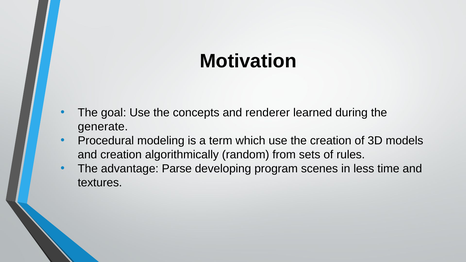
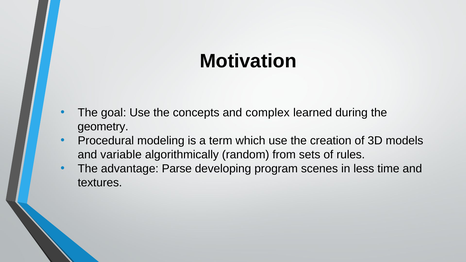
renderer: renderer -> complex
generate: generate -> geometry
and creation: creation -> variable
